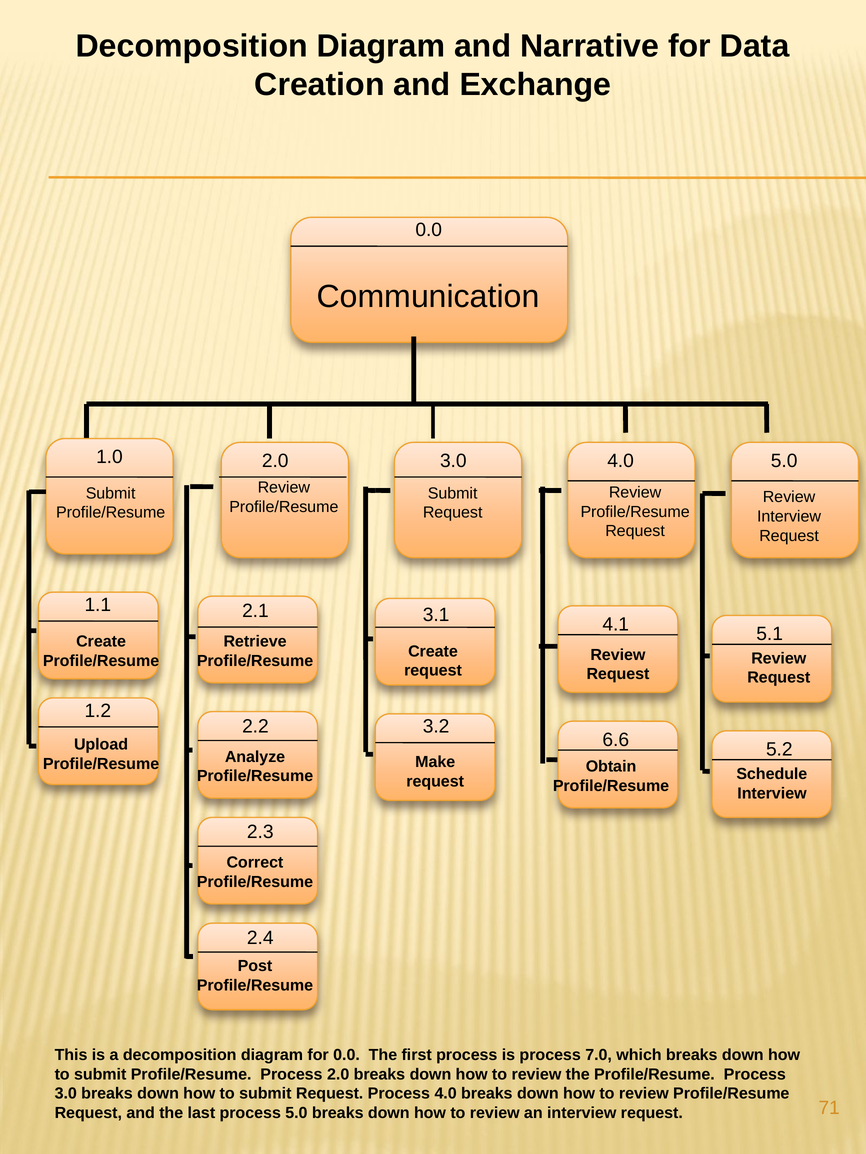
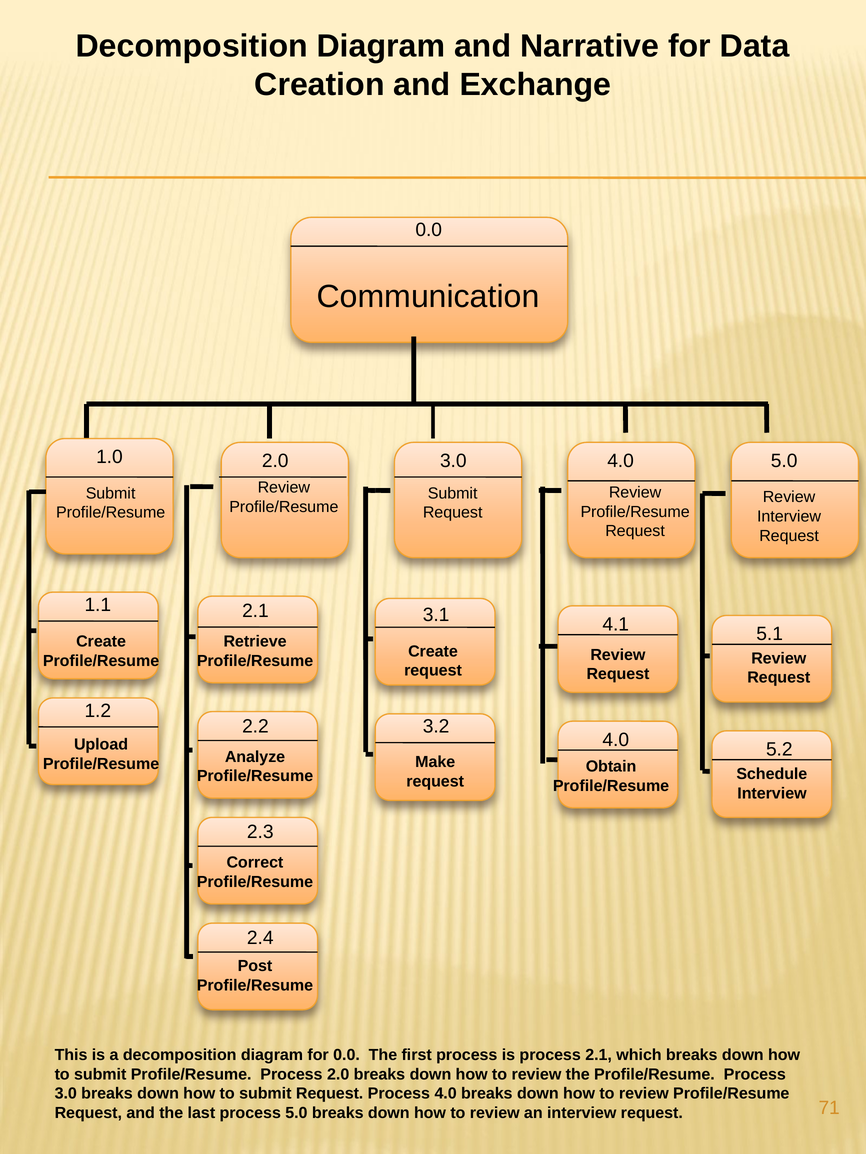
6.6 at (616, 740): 6.6 -> 4.0
process 7.0: 7.0 -> 2.1
